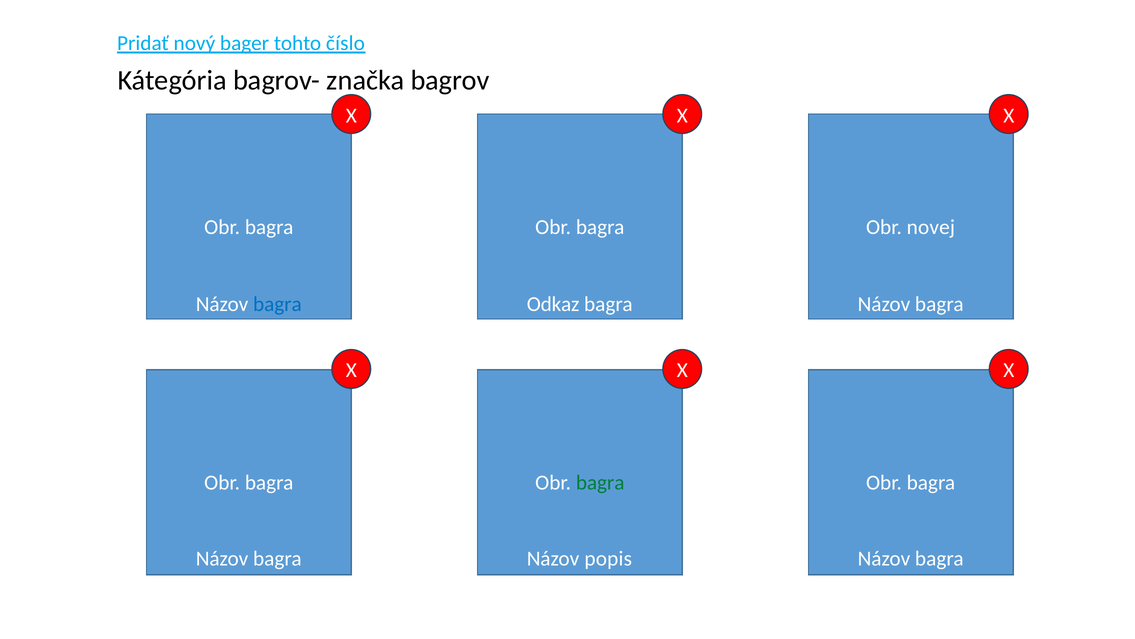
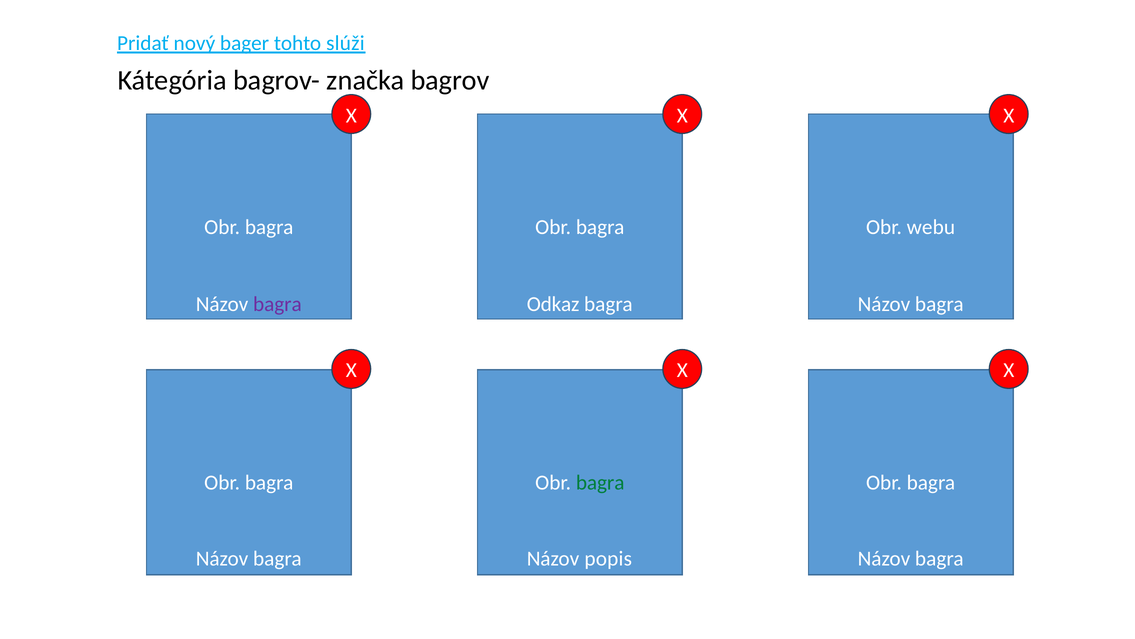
číslo: číslo -> slúži
novej: novej -> webu
bagra at (277, 304) colour: blue -> purple
